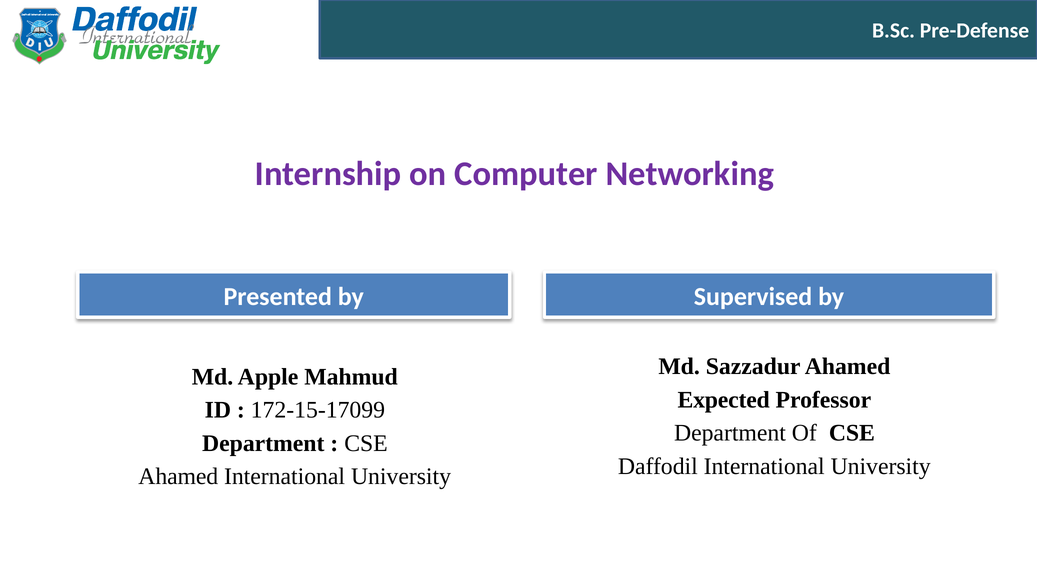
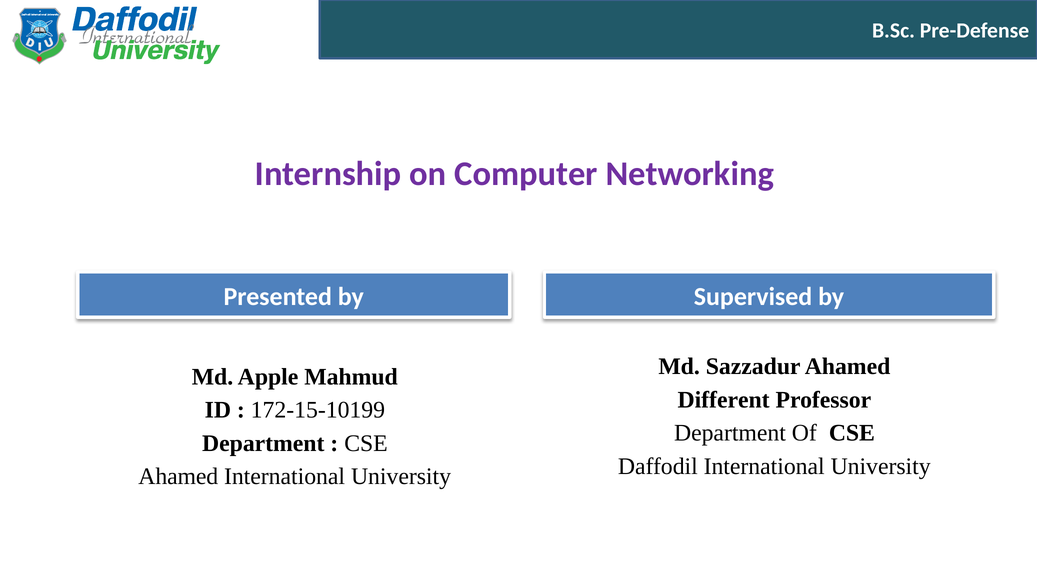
Expected: Expected -> Different
172-15-17099: 172-15-17099 -> 172-15-10199
